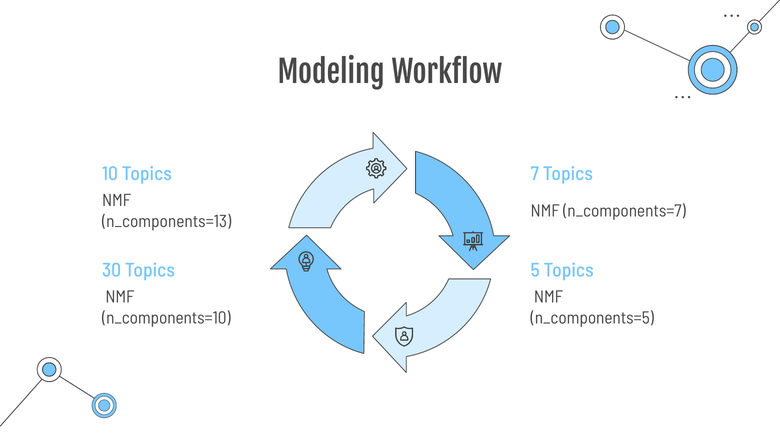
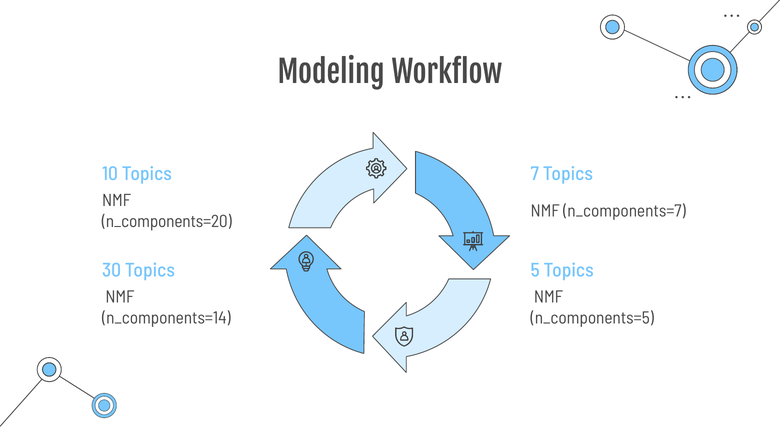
n_components=13: n_components=13 -> n_components=20
n_components=10: n_components=10 -> n_components=14
